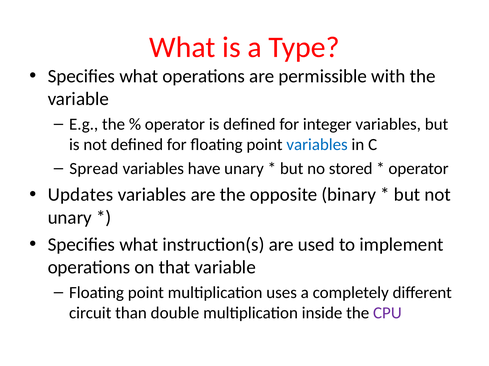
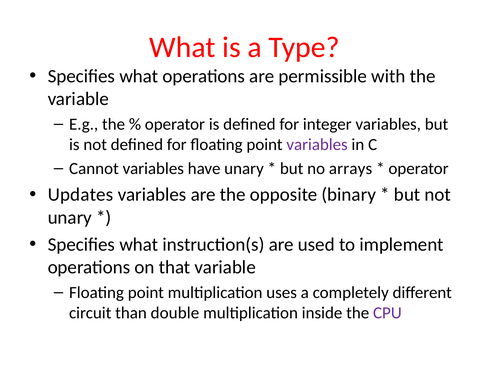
variables at (317, 145) colour: blue -> purple
Spread: Spread -> Cannot
stored: stored -> arrays
